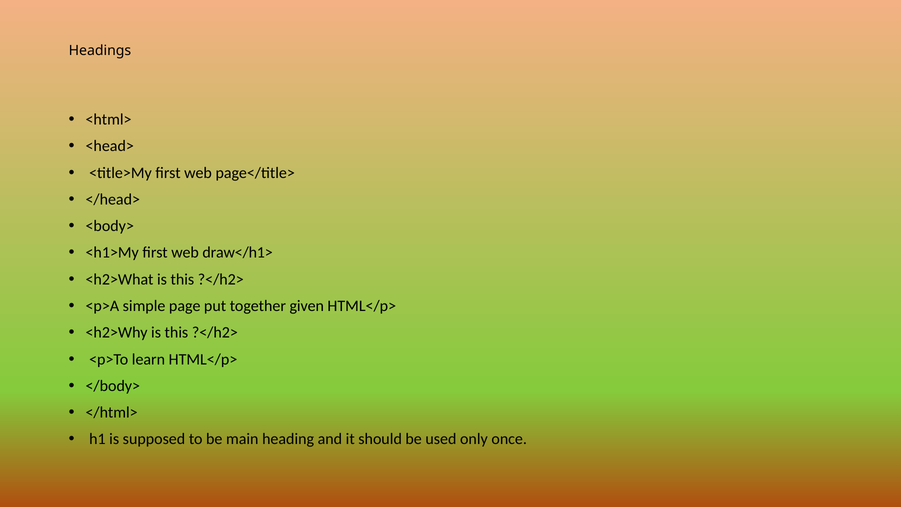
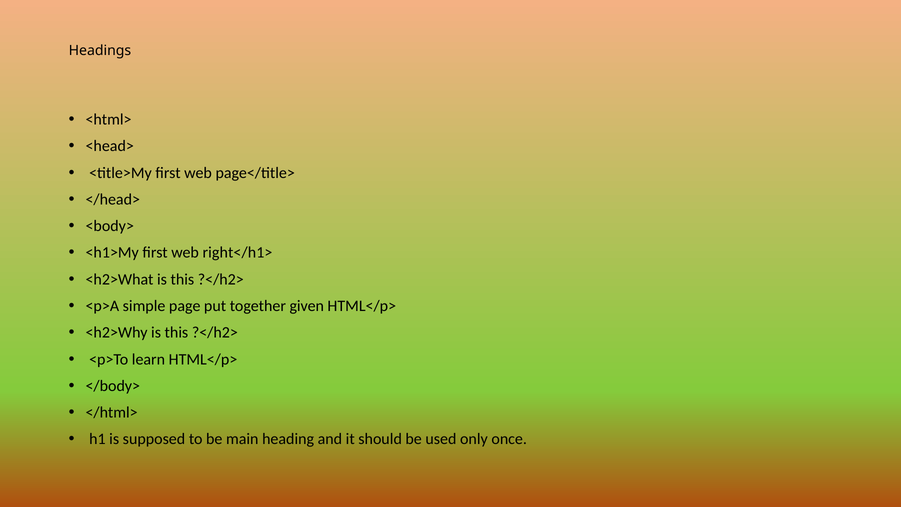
draw</h1>: draw</h1> -> right</h1>
